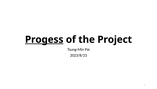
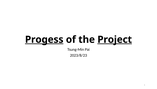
Project underline: none -> present
